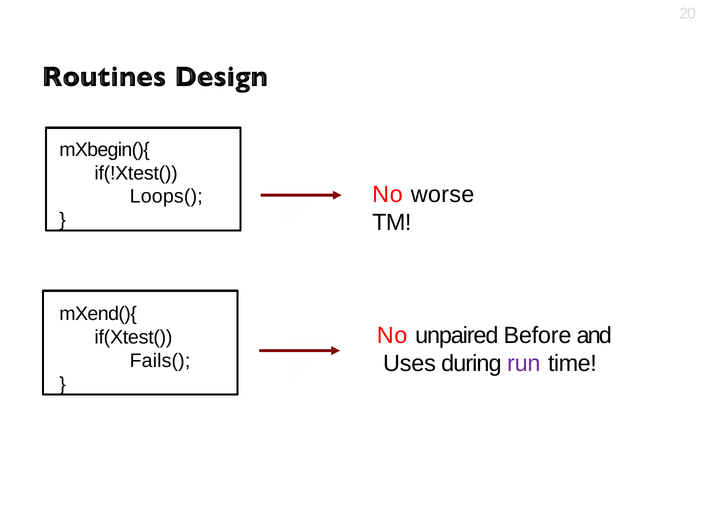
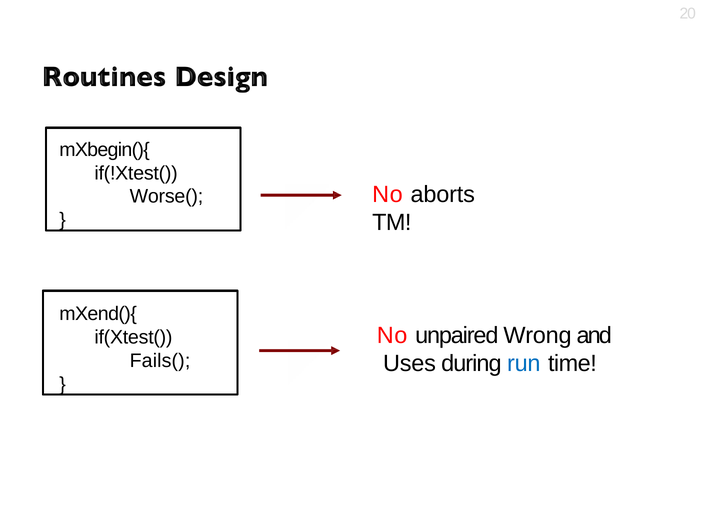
worse: worse -> aborts
Loops(: Loops( -> Worse(
Before: Before -> Wrong
run colour: purple -> blue
